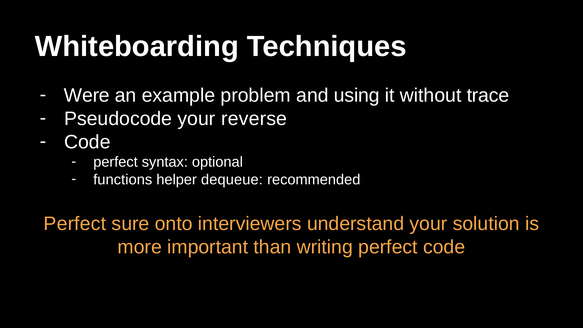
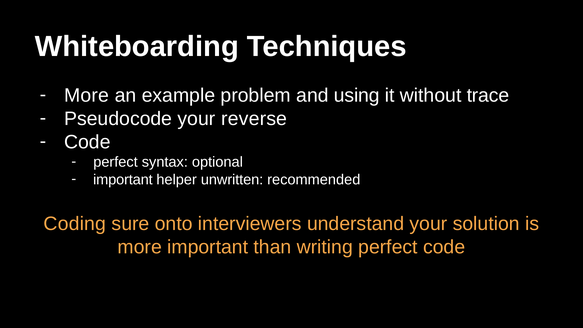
Were at (87, 95): Were -> More
functions at (123, 180): functions -> important
dequeue: dequeue -> unwritten
Perfect at (75, 224): Perfect -> Coding
